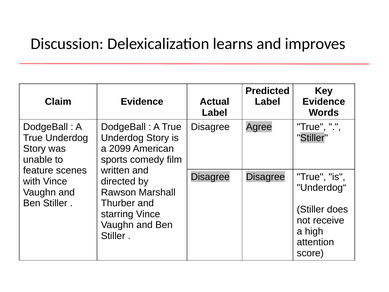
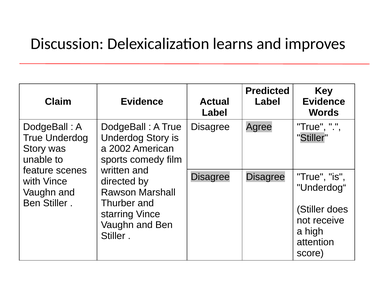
2099: 2099 -> 2002
